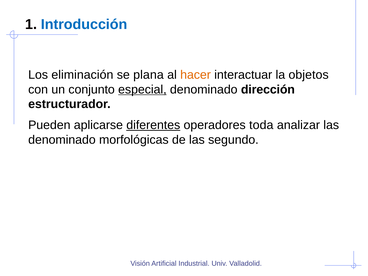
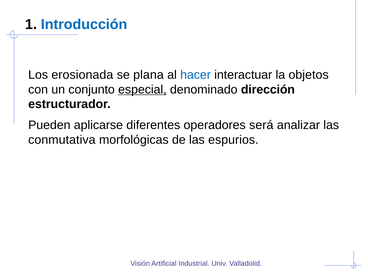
eliminación: eliminación -> erosionada
hacer colour: orange -> blue
diferentes underline: present -> none
toda: toda -> será
denominado at (62, 140): denominado -> conmutativa
segundo: segundo -> espurios
